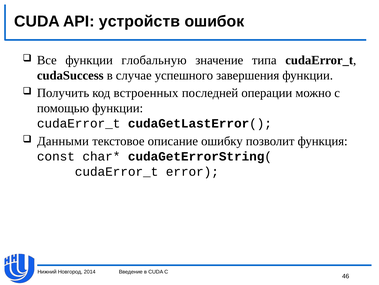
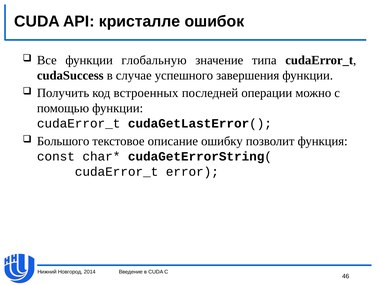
устройств: устройств -> кристалле
Данными: Данными -> Большого
